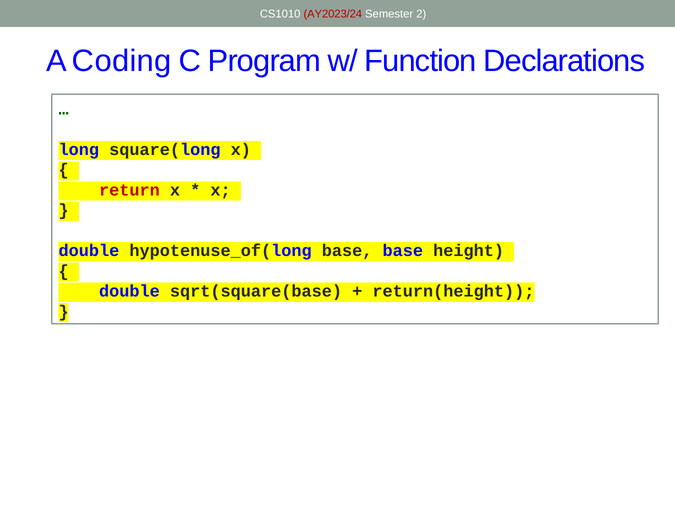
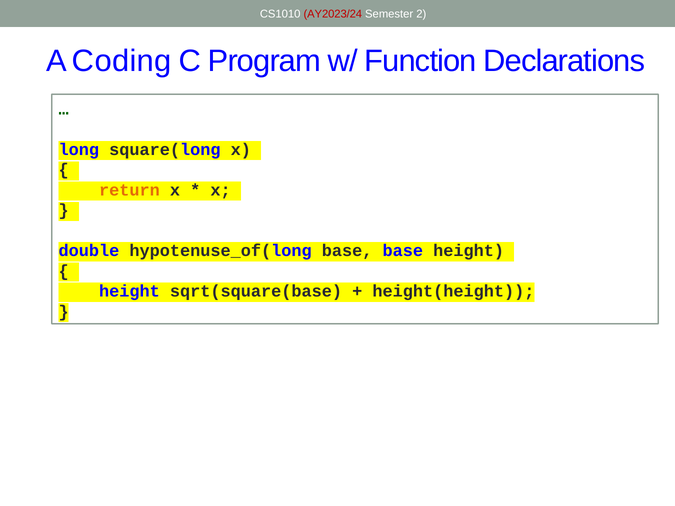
return colour: red -> orange
double at (129, 291): double -> height
return(height: return(height -> height(height
